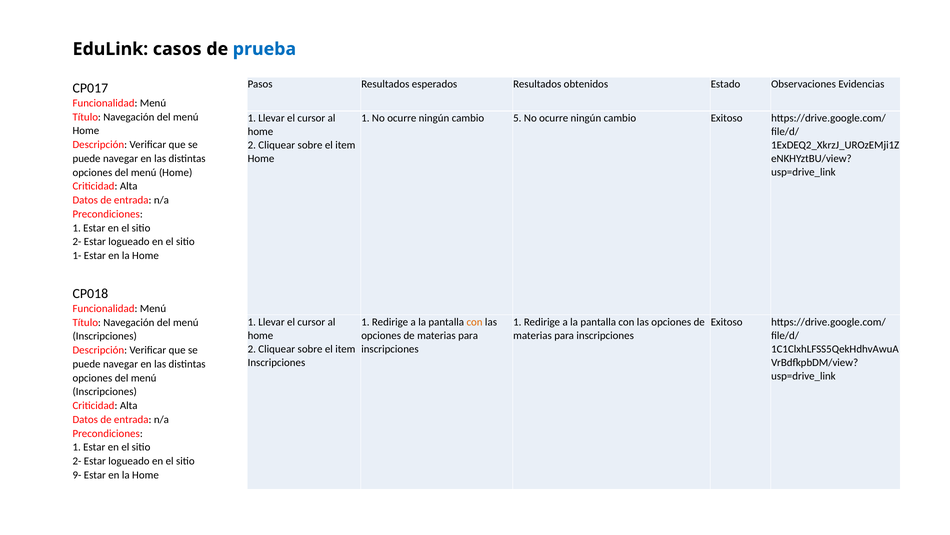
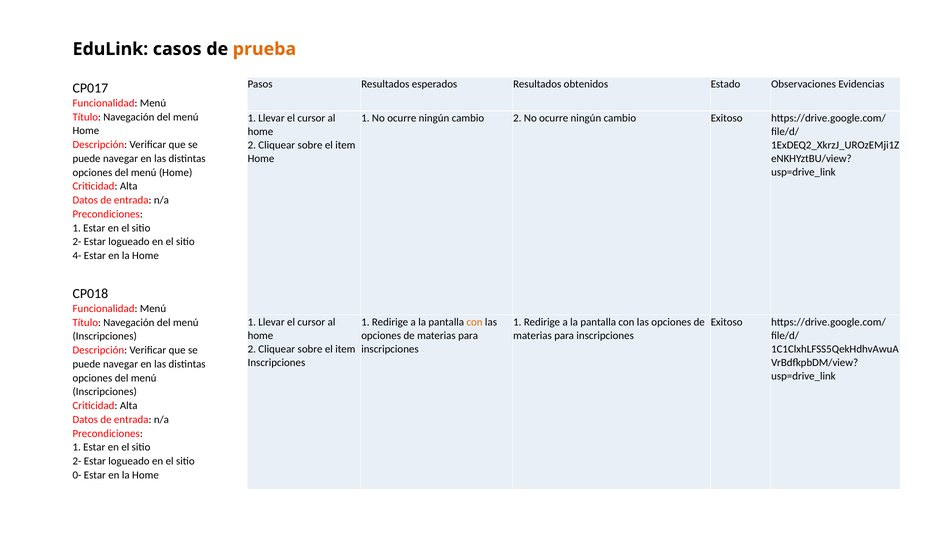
prueba colour: blue -> orange
cambio 5: 5 -> 2
1-: 1- -> 4-
9-: 9- -> 0-
